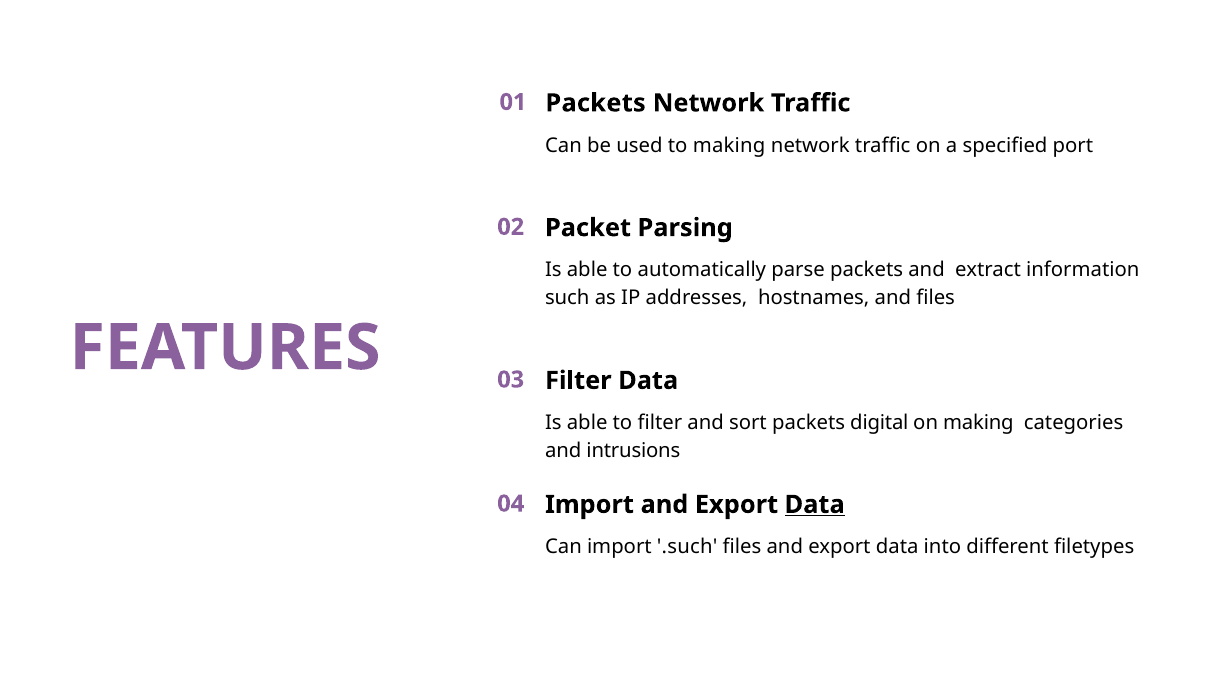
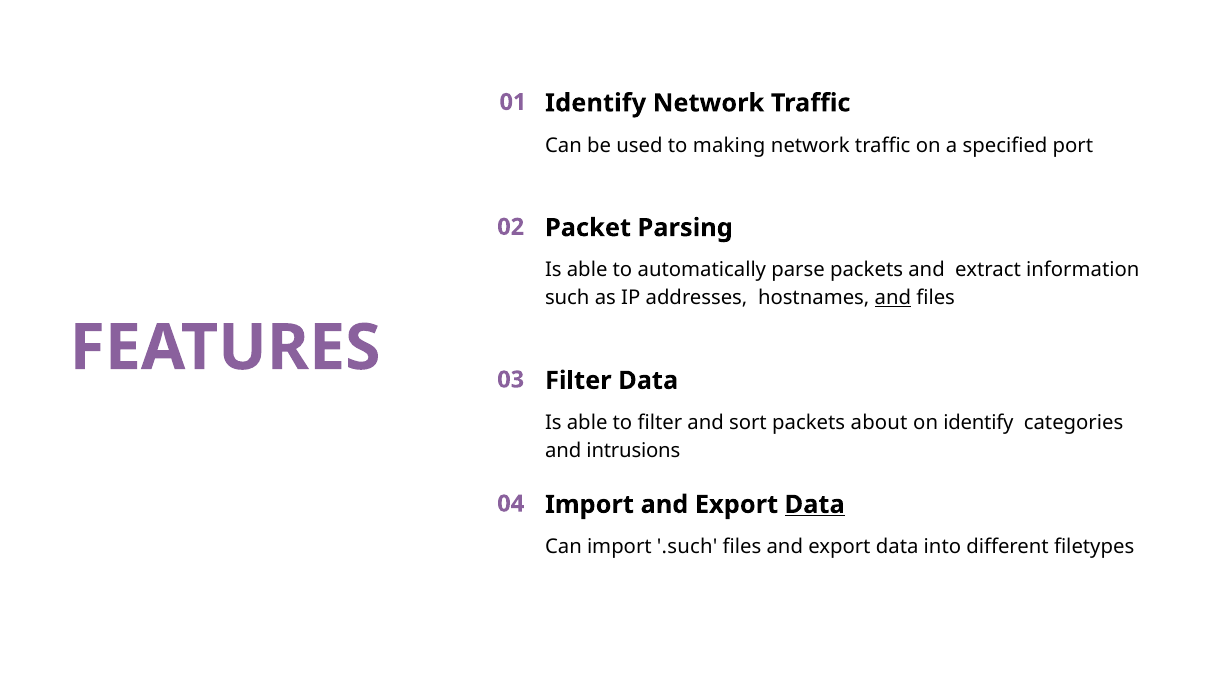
Packets at (596, 103): Packets -> Identify
and at (893, 298) underline: none -> present
digital: digital -> about
on making: making -> identify
